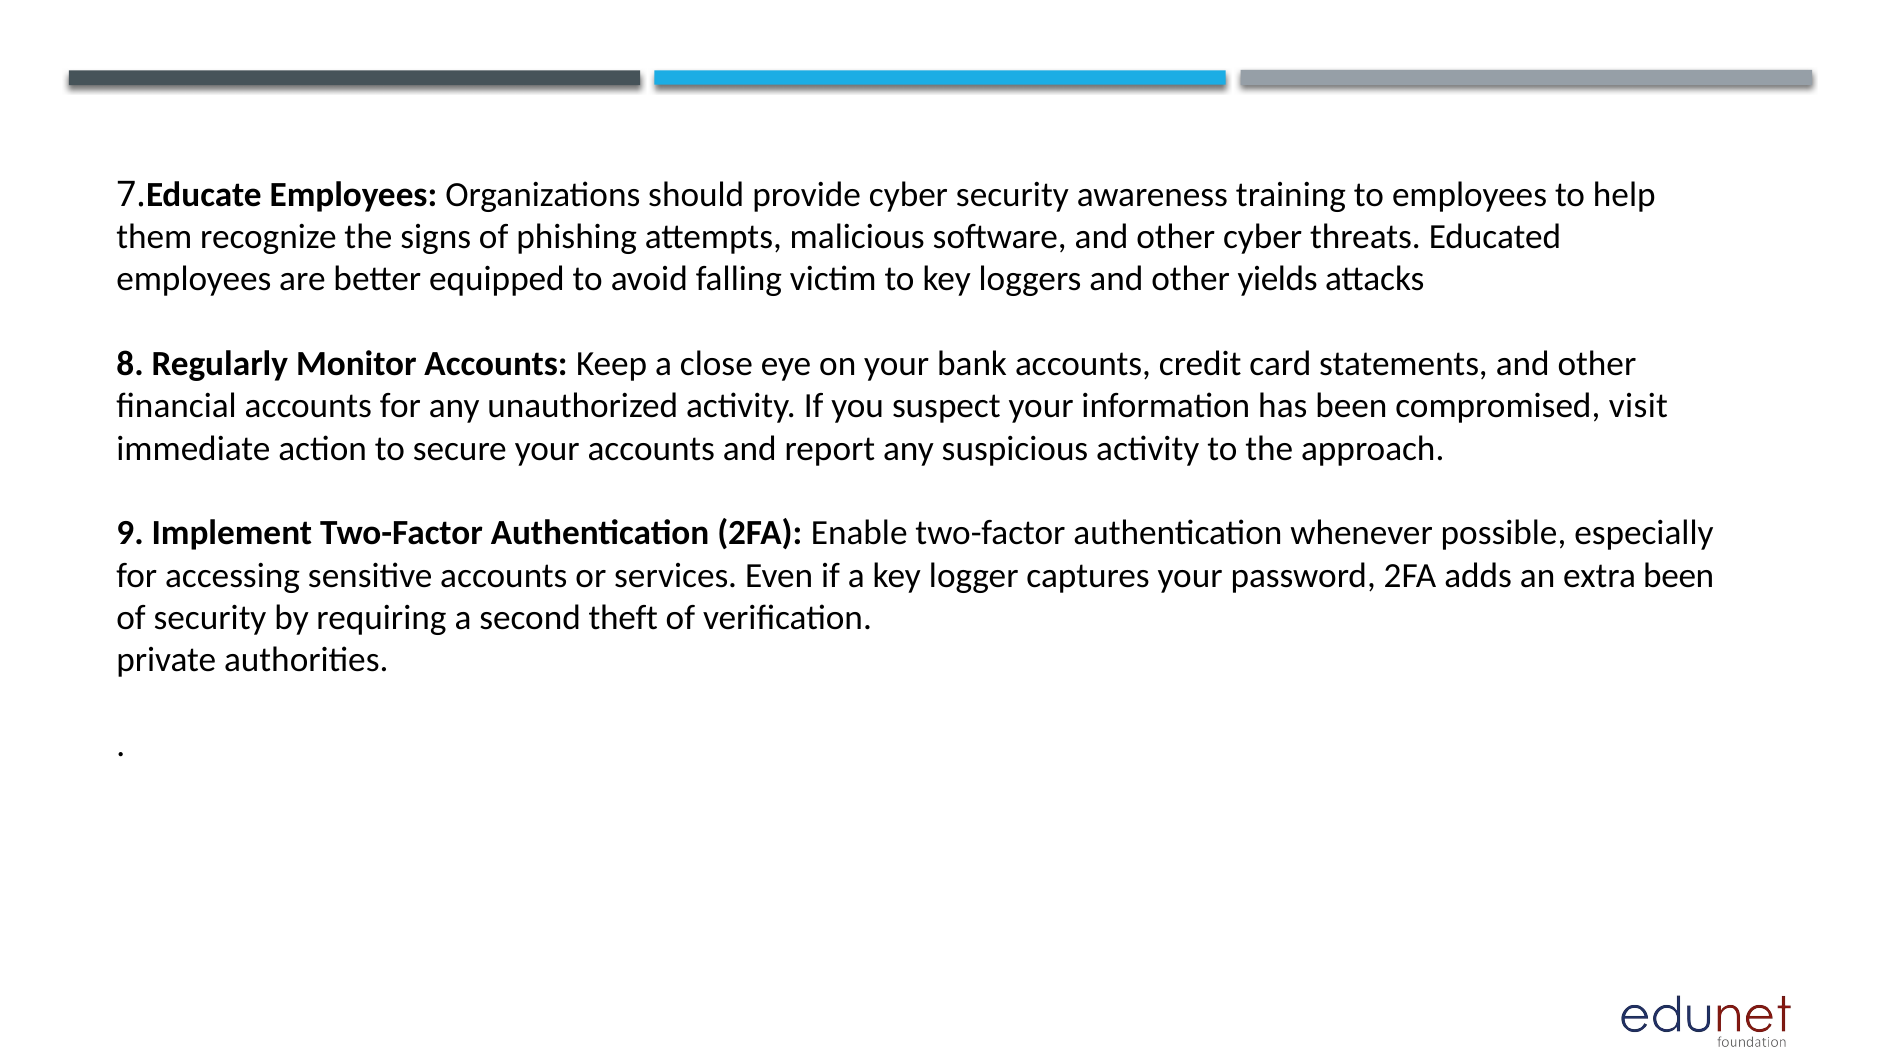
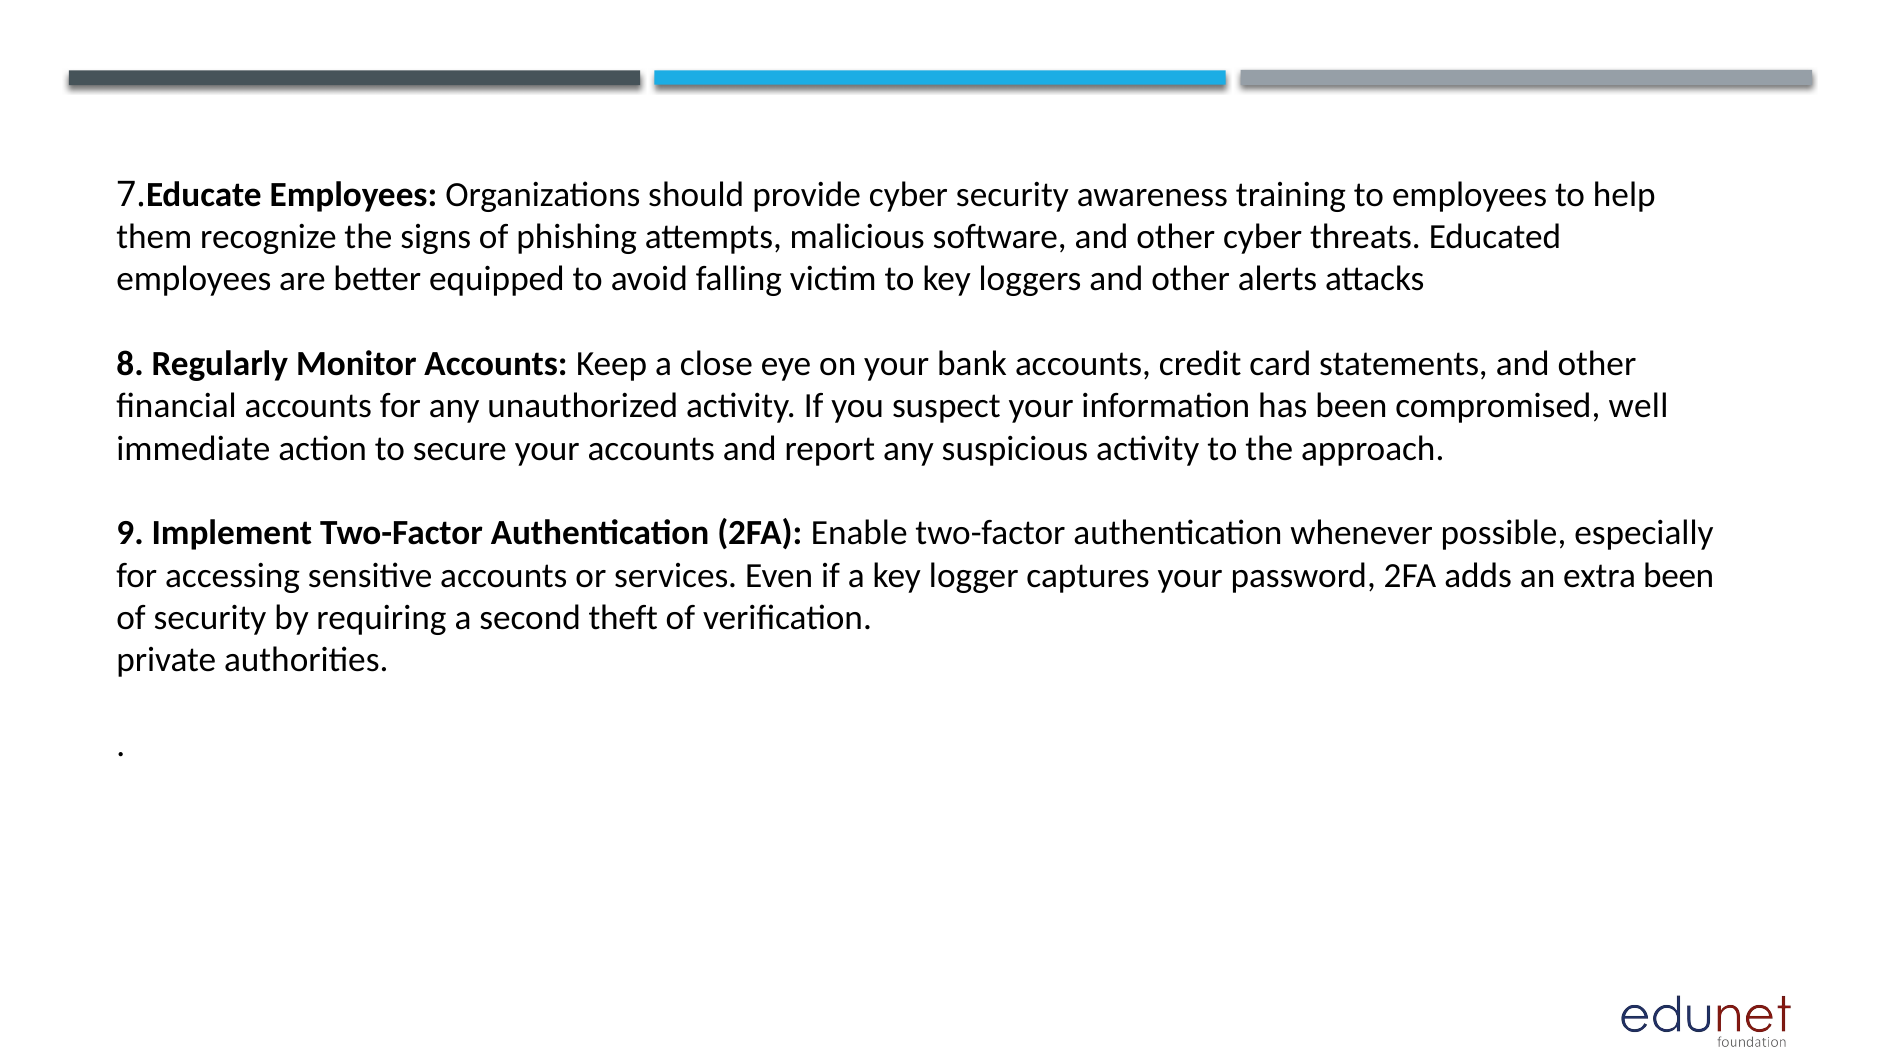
yields: yields -> alerts
visit: visit -> well
